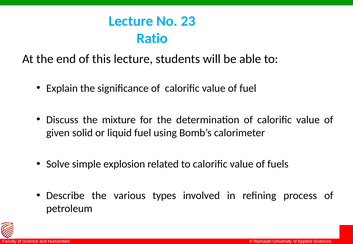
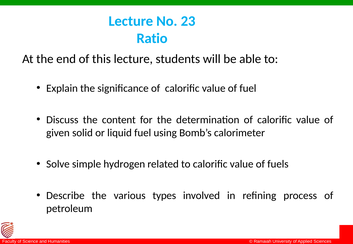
mixture: mixture -> content
explosion: explosion -> hydrogen
